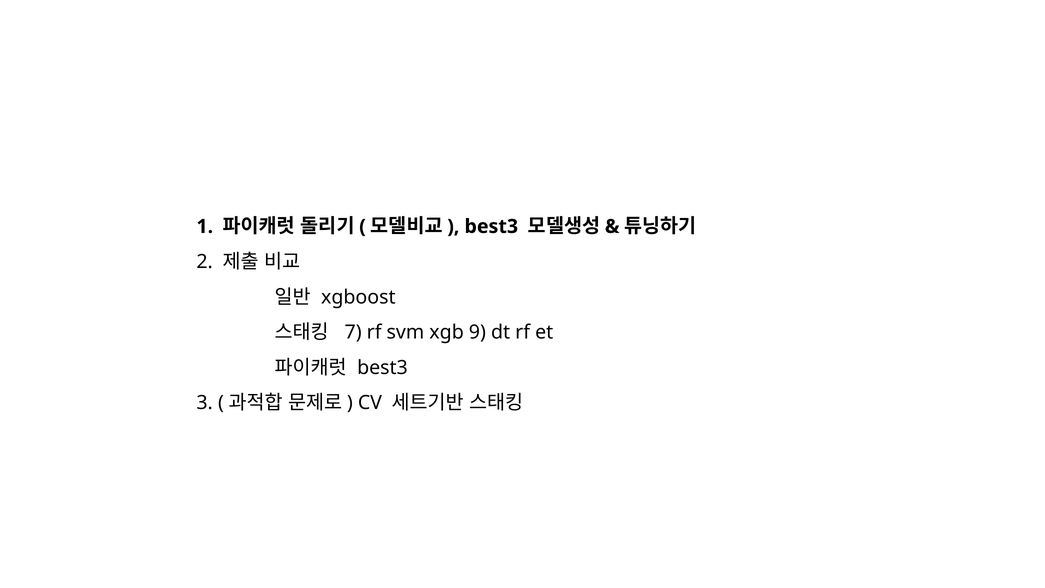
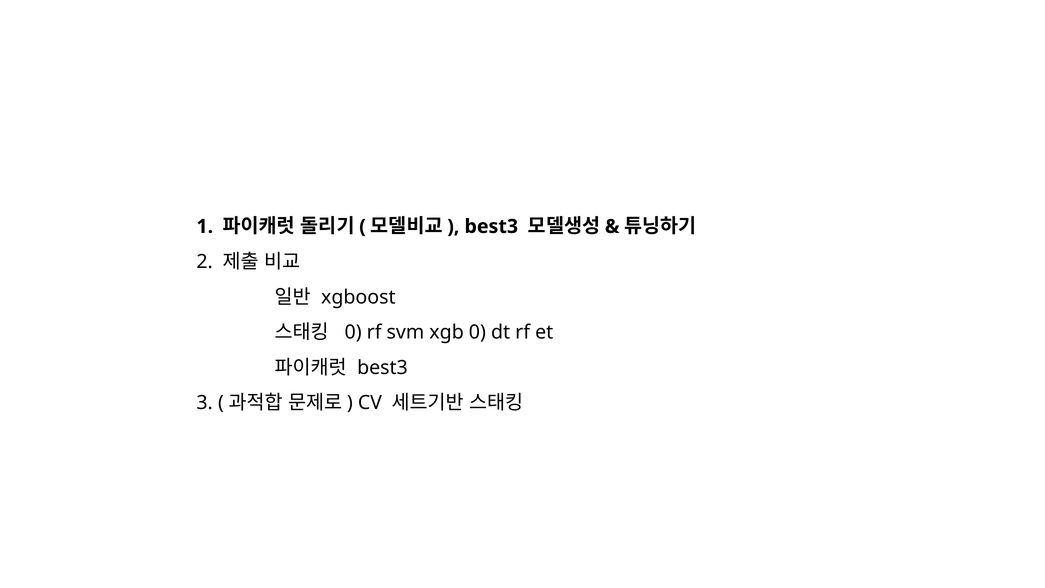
7 at (353, 332): 7 -> 0
xgb 9: 9 -> 0
